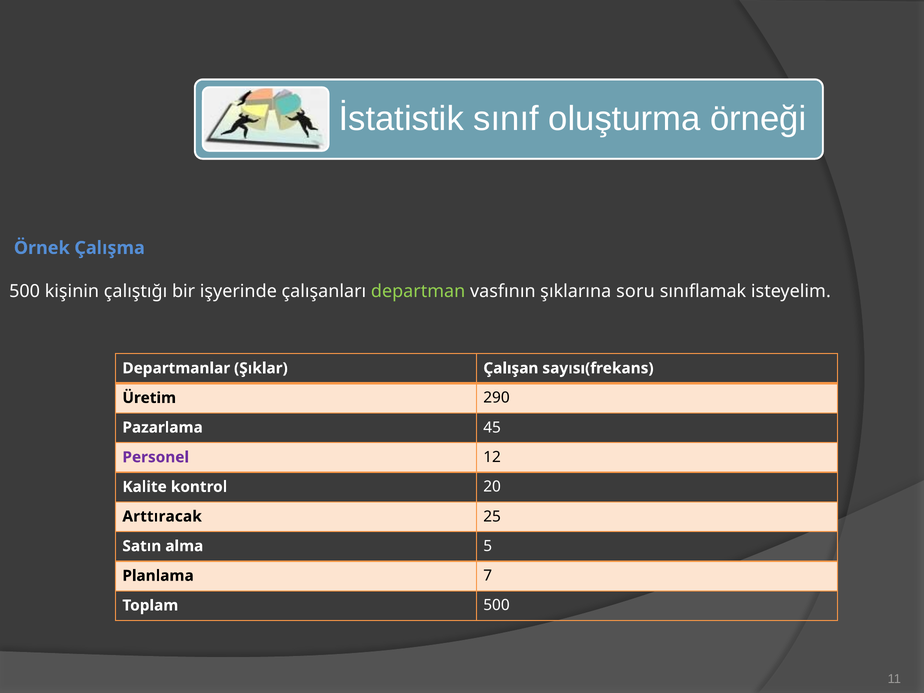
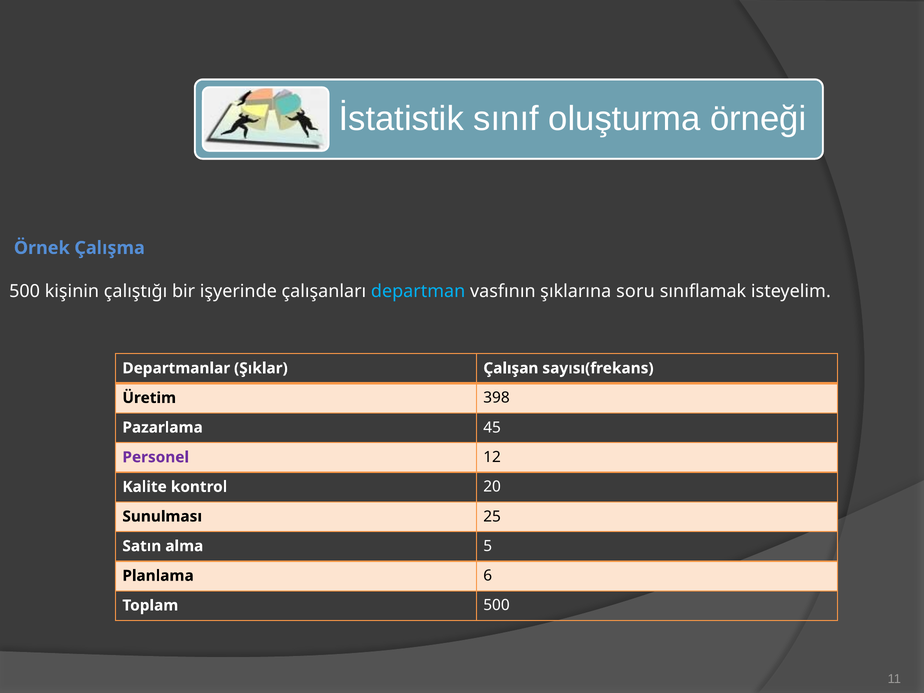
departman colour: light green -> light blue
290: 290 -> 398
Arttıracak: Arttıracak -> Sunulması
7: 7 -> 6
